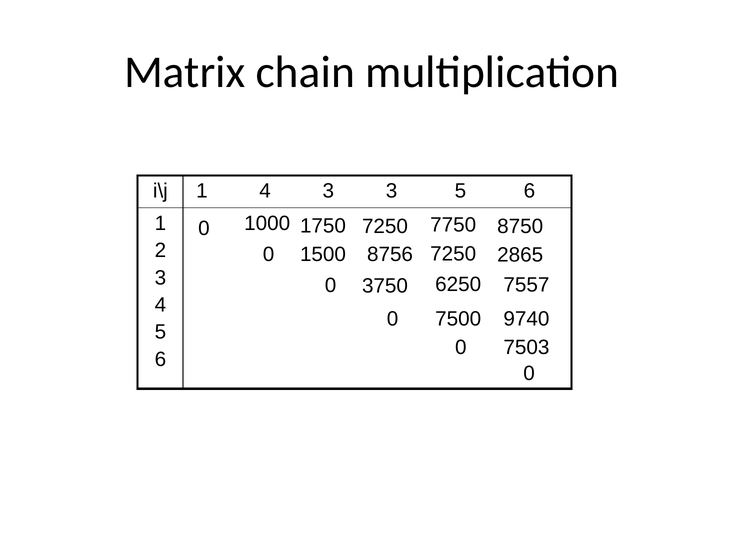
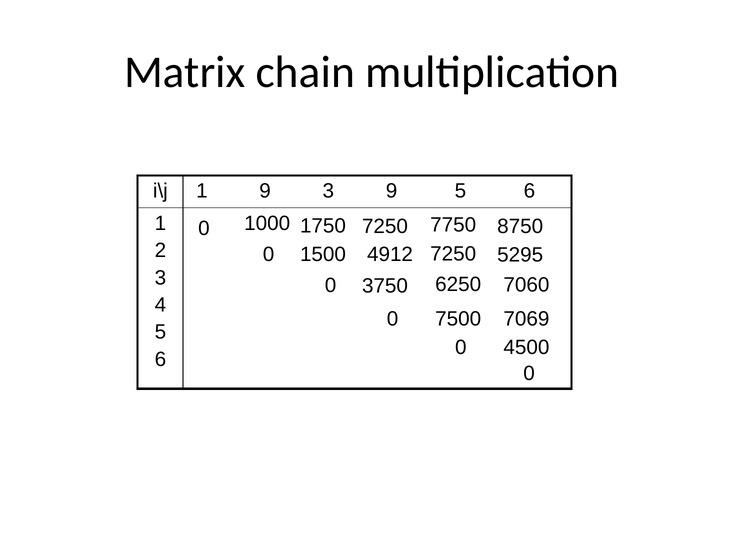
1 4: 4 -> 9
3 3: 3 -> 9
8756: 8756 -> 4912
2865: 2865 -> 5295
7557: 7557 -> 7060
9740: 9740 -> 7069
7503: 7503 -> 4500
